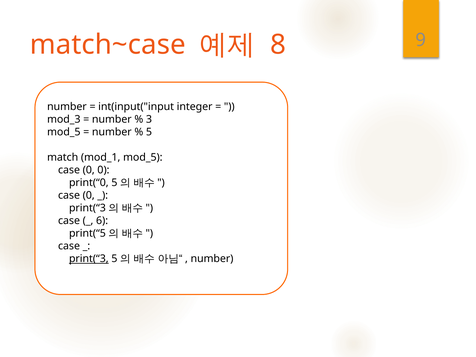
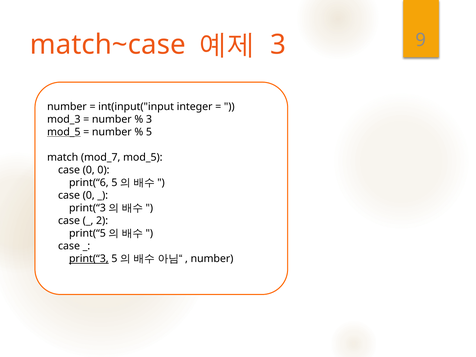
8 at (278, 45): 8 -> 3
mod_5 at (64, 132) underline: none -> present
mod_1: mod_1 -> mod_7
print(“0: print(“0 -> print(“6
6: 6 -> 2
